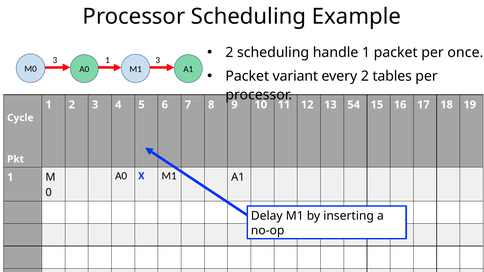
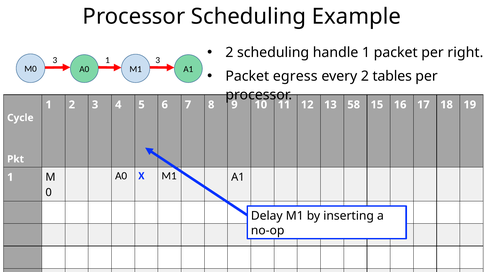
once: once -> right
variant: variant -> egress
54: 54 -> 58
